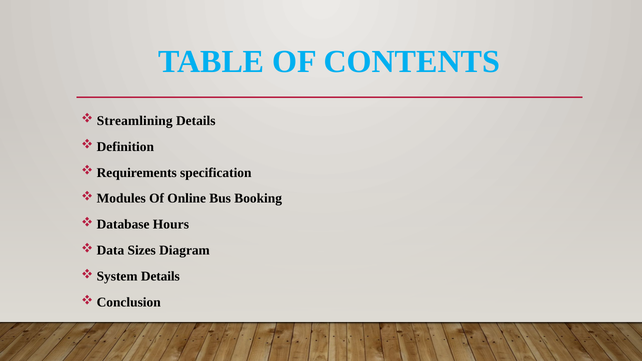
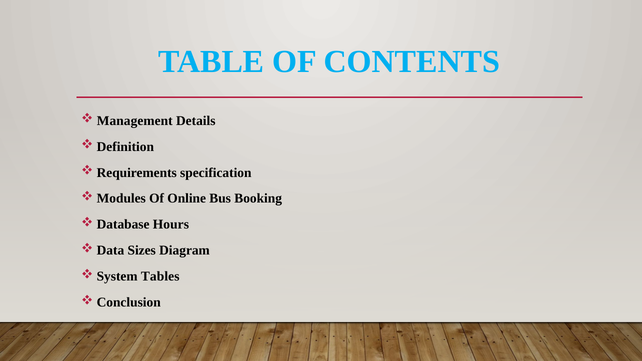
Streamlining: Streamlining -> Management
System Details: Details -> Tables
